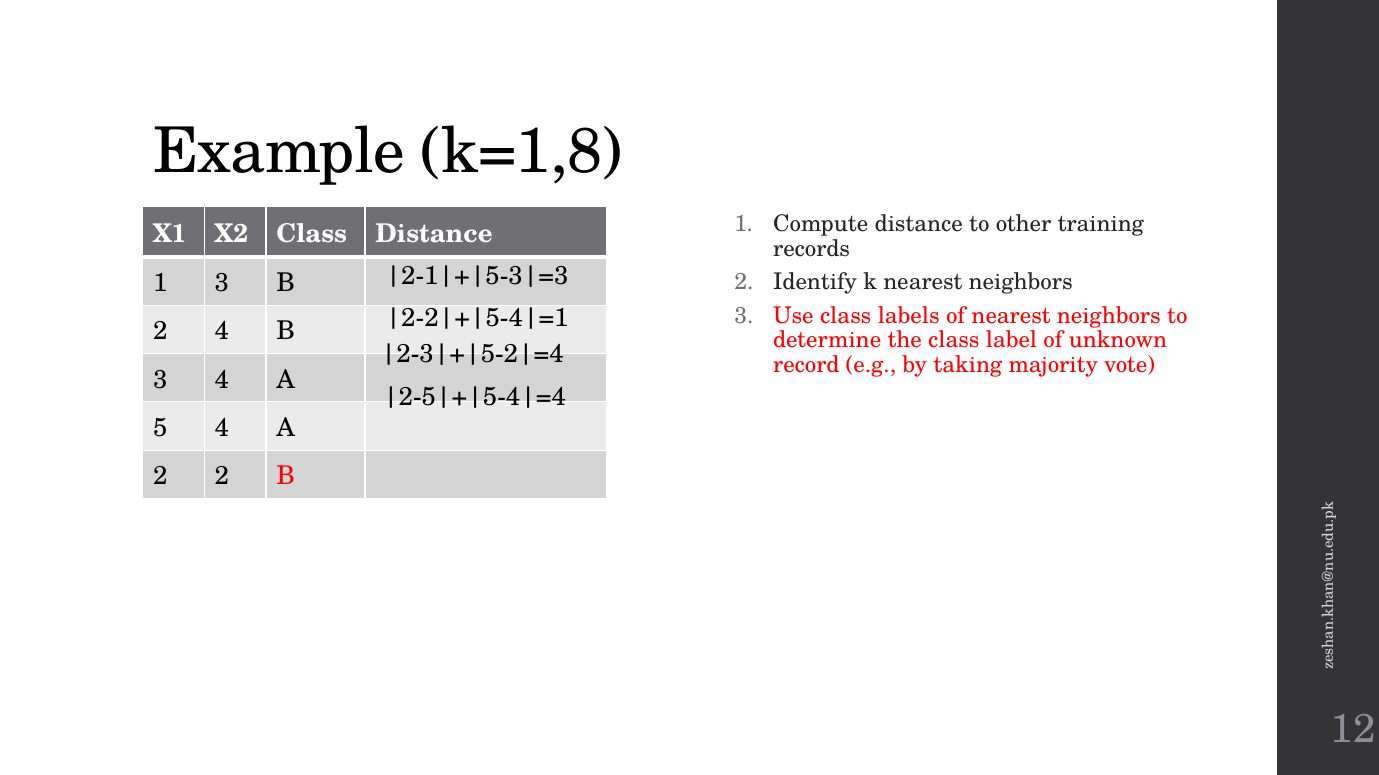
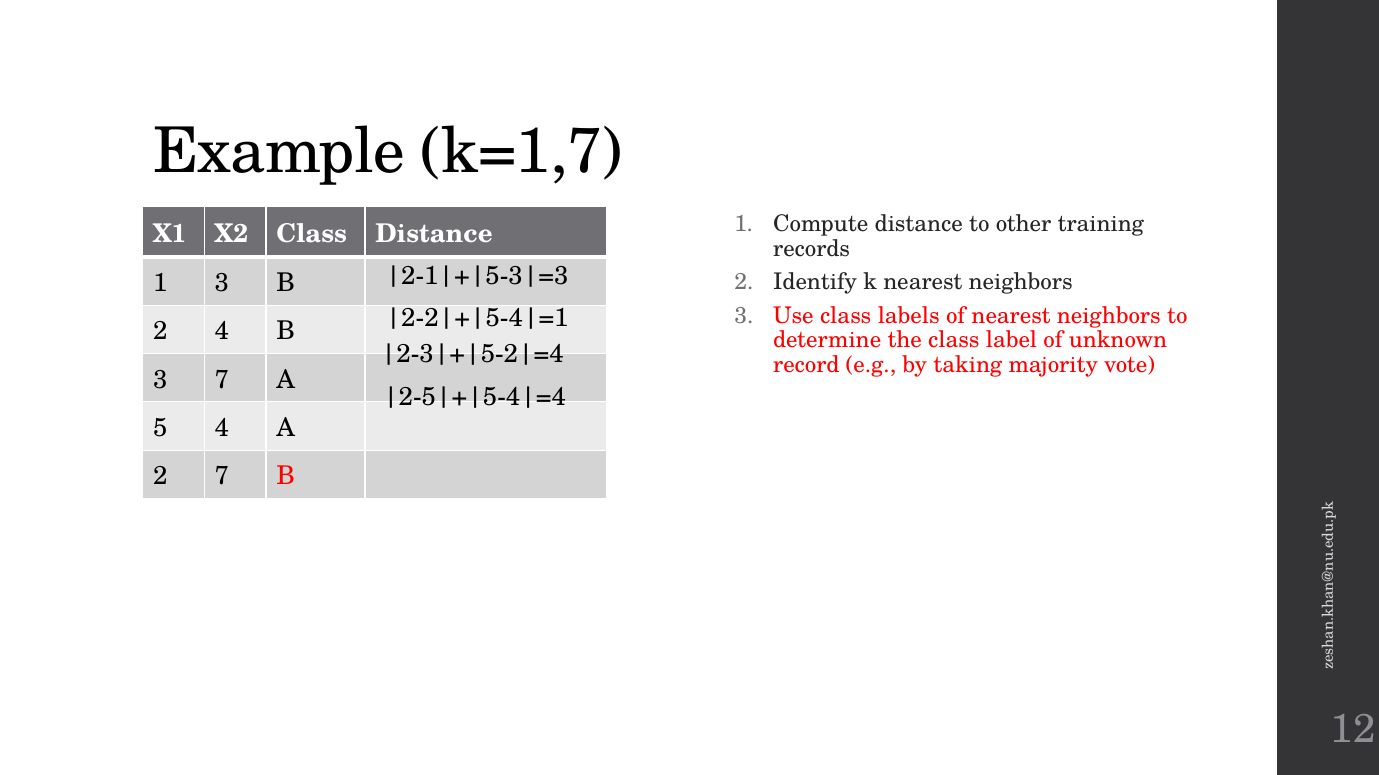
k=1,8: k=1,8 -> k=1,7
3 4: 4 -> 7
2 2: 2 -> 7
